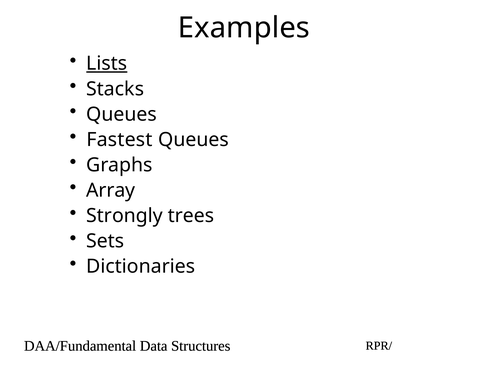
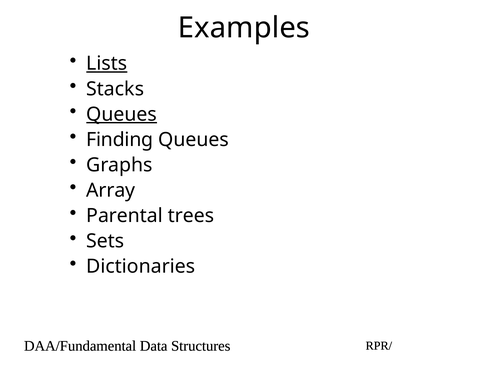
Queues at (122, 114) underline: none -> present
Fastest: Fastest -> Finding
Strongly: Strongly -> Parental
